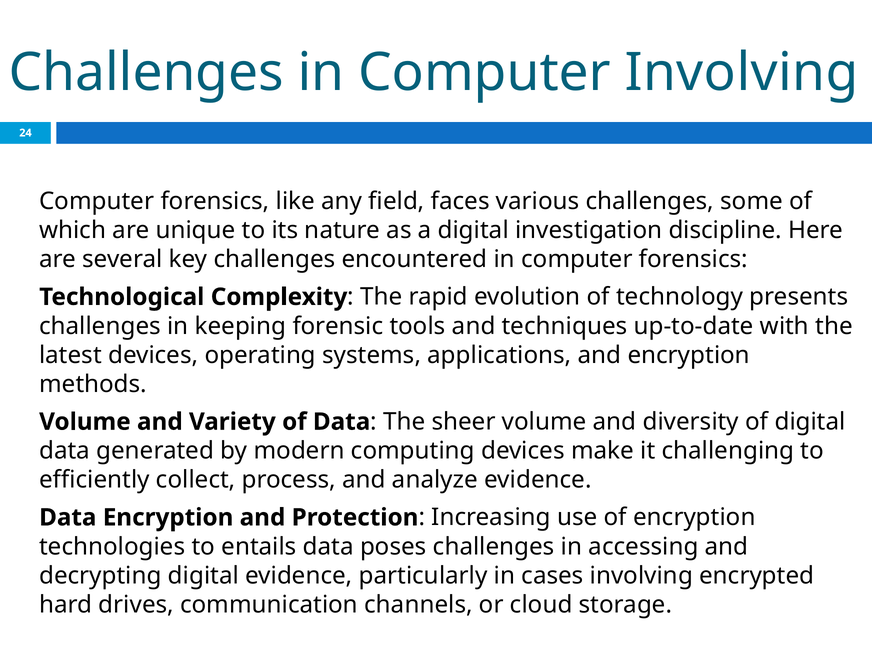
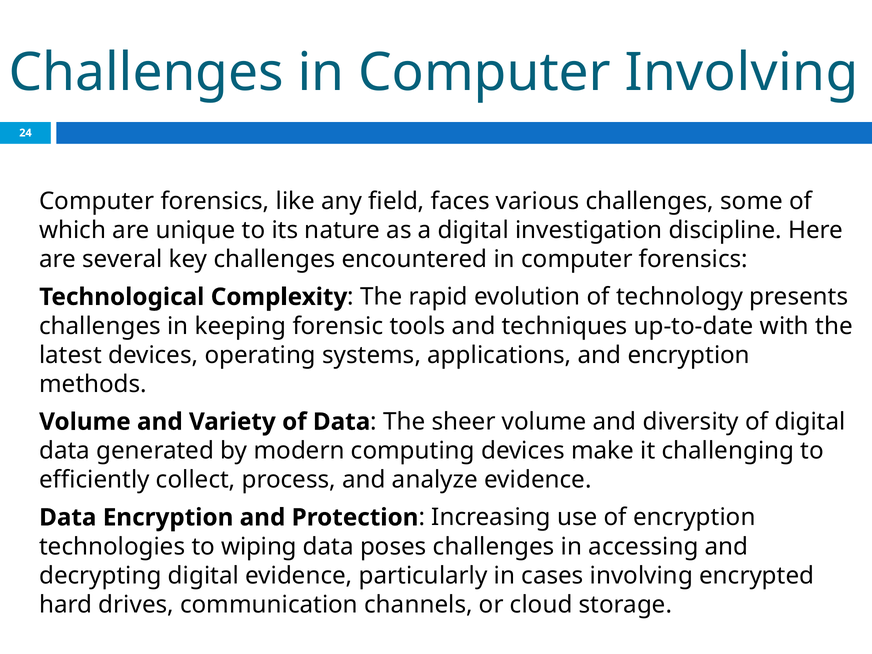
entails: entails -> wiping
